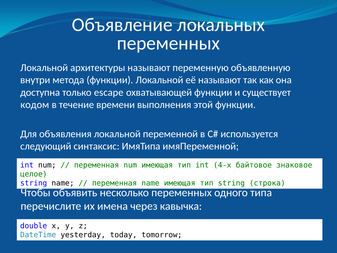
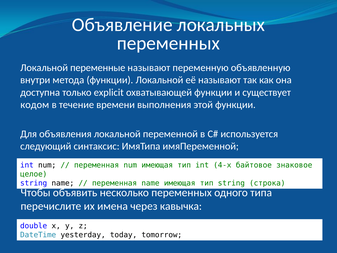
архитектуры: архитектуры -> переменные
escape: escape -> explicit
